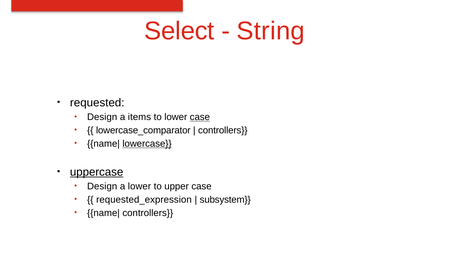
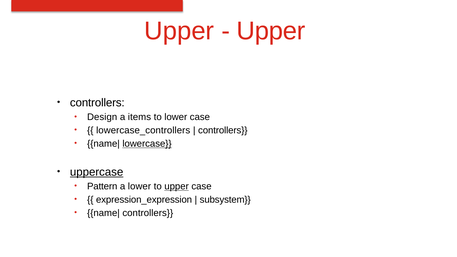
Select at (179, 31): Select -> Upper
String at (271, 31): String -> Upper
requested at (97, 103): requested -> controllers
case at (200, 117) underline: present -> none
lowercase_comparator: lowercase_comparator -> lowercase_controllers
Design at (102, 186): Design -> Pattern
upper at (177, 186) underline: none -> present
requested_expression: requested_expression -> expression_expression
